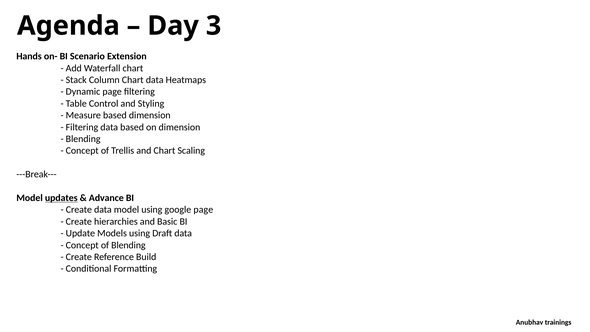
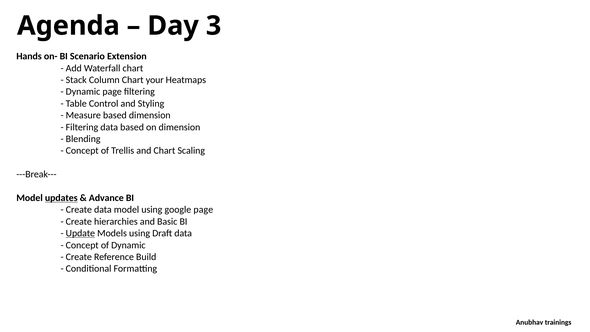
Chart data: data -> your
Update underline: none -> present
of Blending: Blending -> Dynamic
